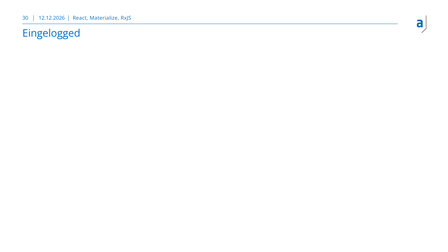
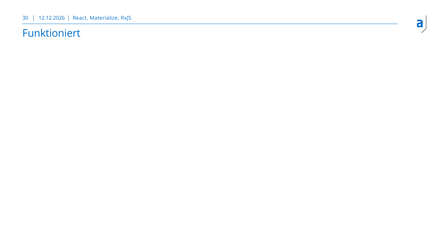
Eingelogged: Eingelogged -> Funktioniert
